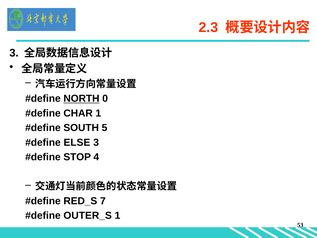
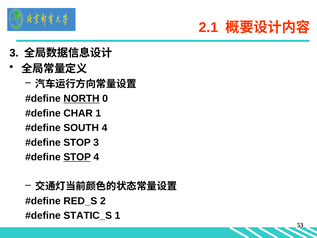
2.3: 2.3 -> 2.1
SOUTH 5: 5 -> 4
ELSE at (77, 142): ELSE -> STOP
STOP at (77, 157) underline: none -> present
7: 7 -> 2
OUTER_S: OUTER_S -> STATIC_S
